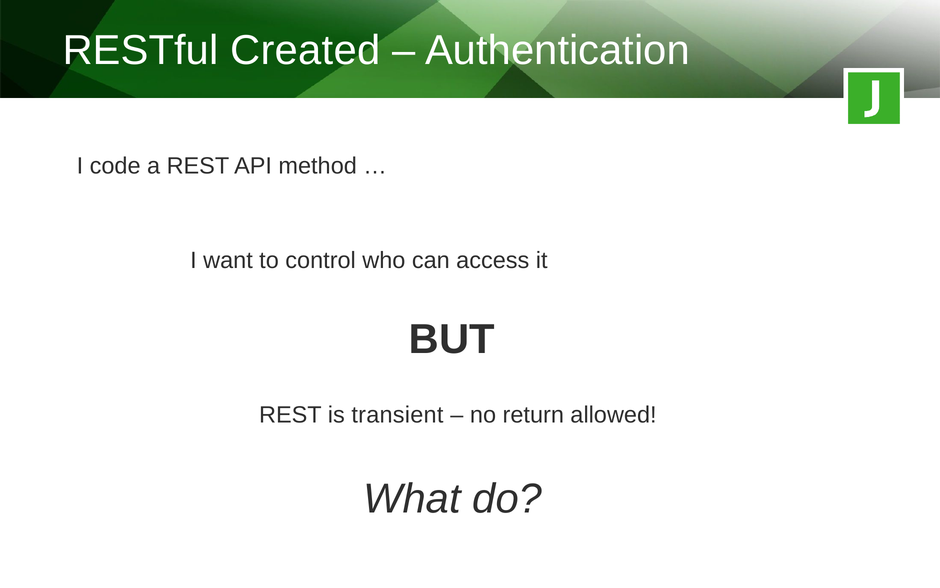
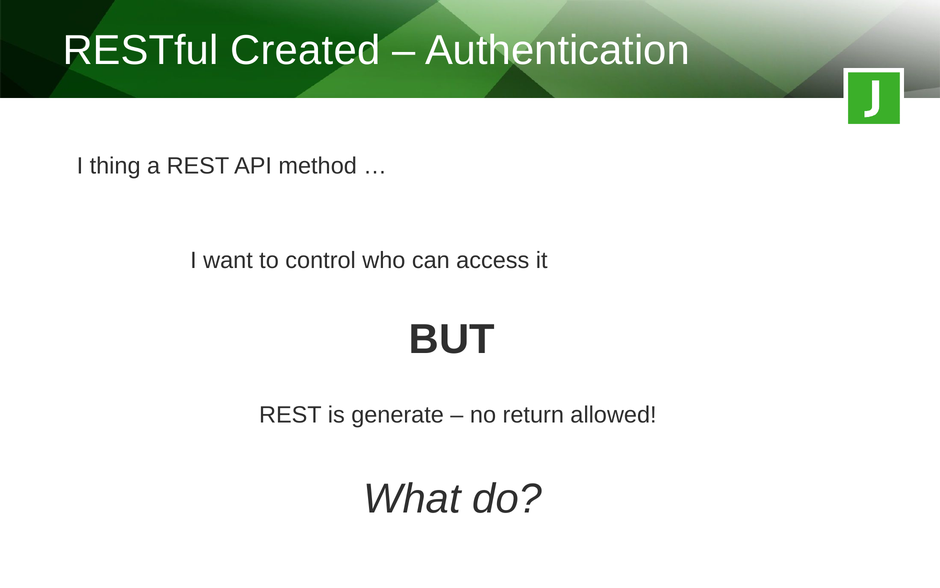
code: code -> thing
transient: transient -> generate
